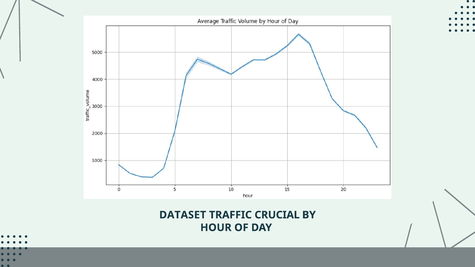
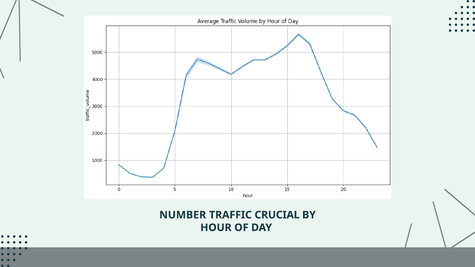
DATASET: DATASET -> NUMBER
